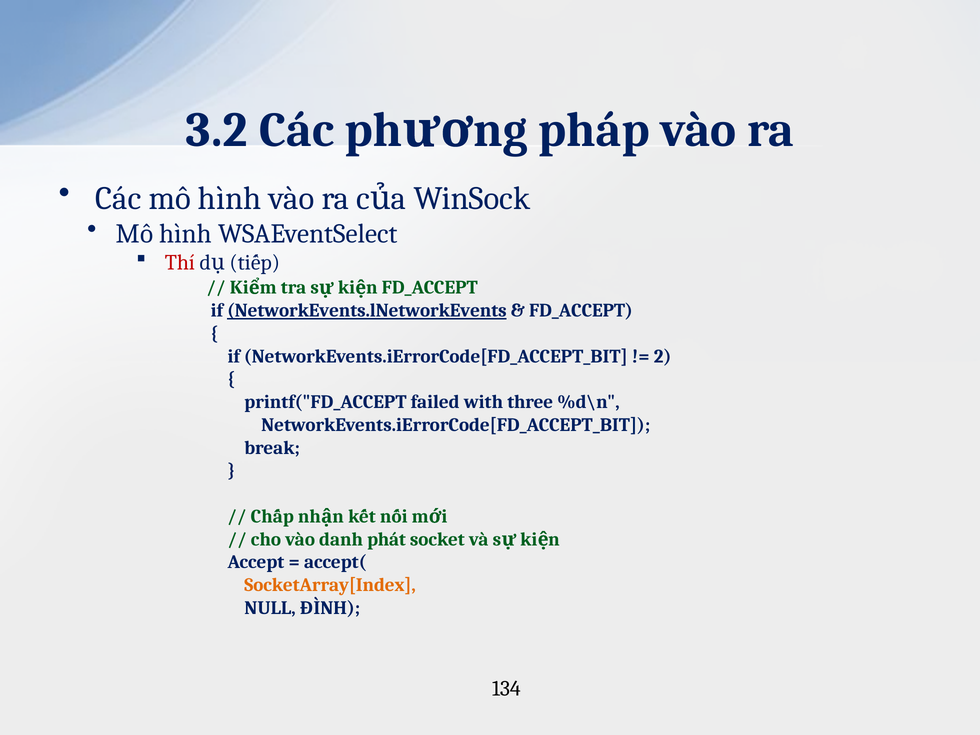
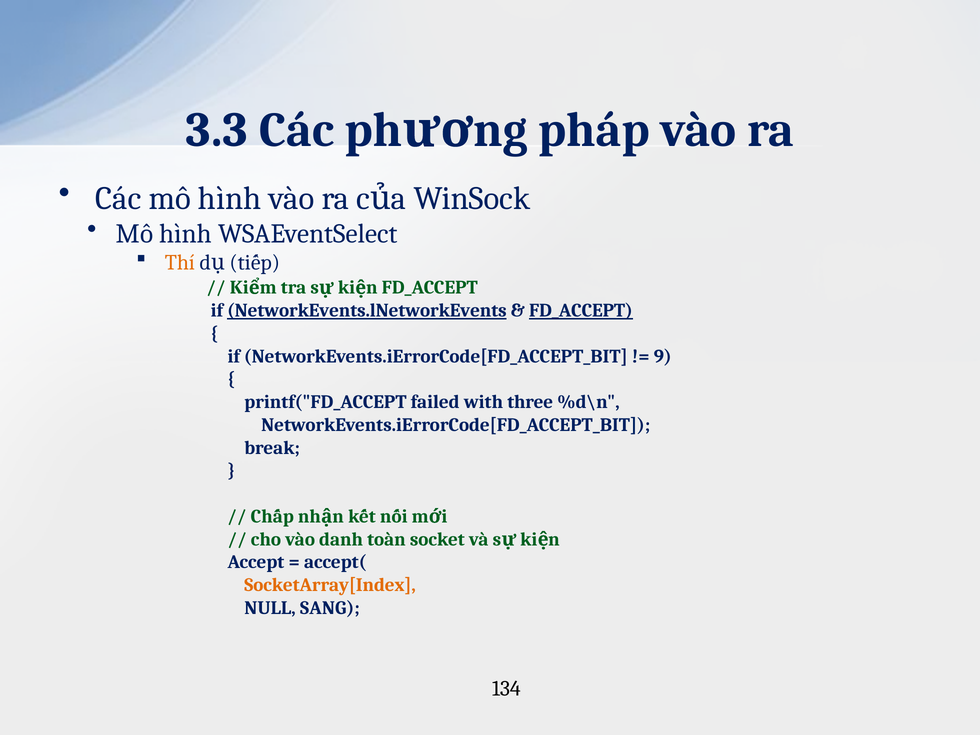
3.2: 3.2 -> 3.3
Thí colour: red -> orange
FD_ACCEPT at (581, 311) underline: none -> present
2: 2 -> 9
phát: phát -> toàn
ĐÌNH: ĐÌNH -> SANG
